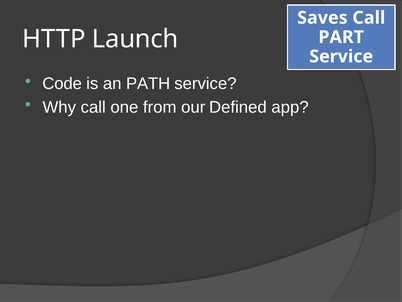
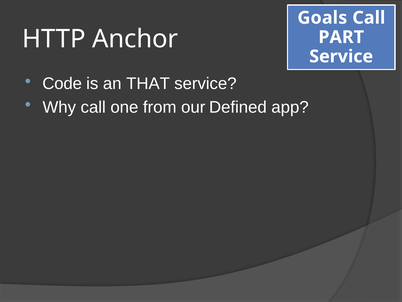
Saves: Saves -> Goals
Launch: Launch -> Anchor
PATH: PATH -> THAT
